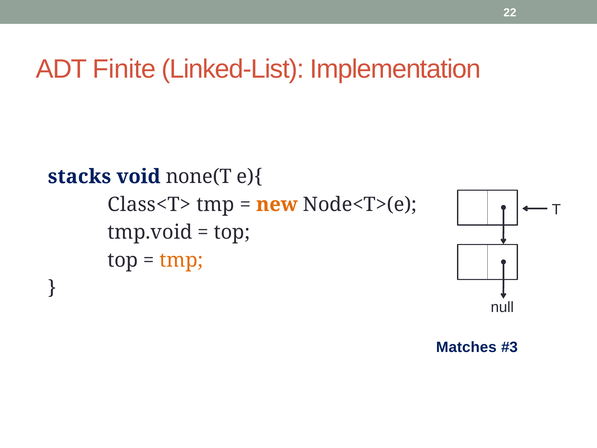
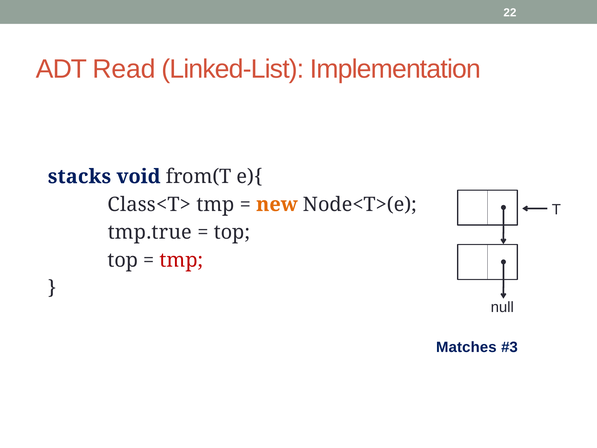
Finite: Finite -> Read
none(T: none(T -> from(T
tmp.void: tmp.void -> tmp.true
tmp at (181, 260) colour: orange -> red
